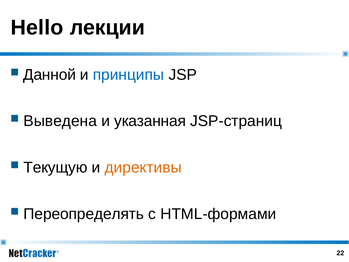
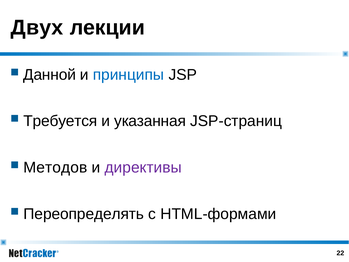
Hello: Hello -> Двух
Выведена: Выведена -> Требуется
Текущую: Текущую -> Методов
директивы colour: orange -> purple
